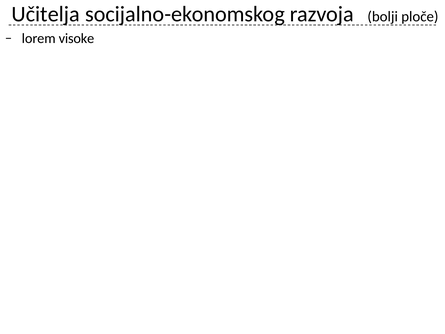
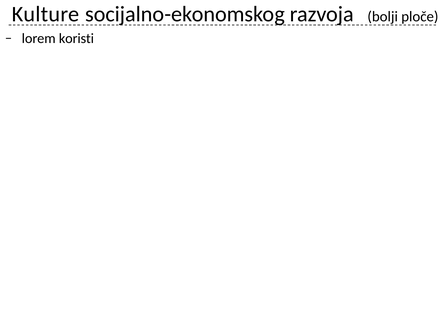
Učitelja: Učitelja -> Kulture
visoke: visoke -> koristi
